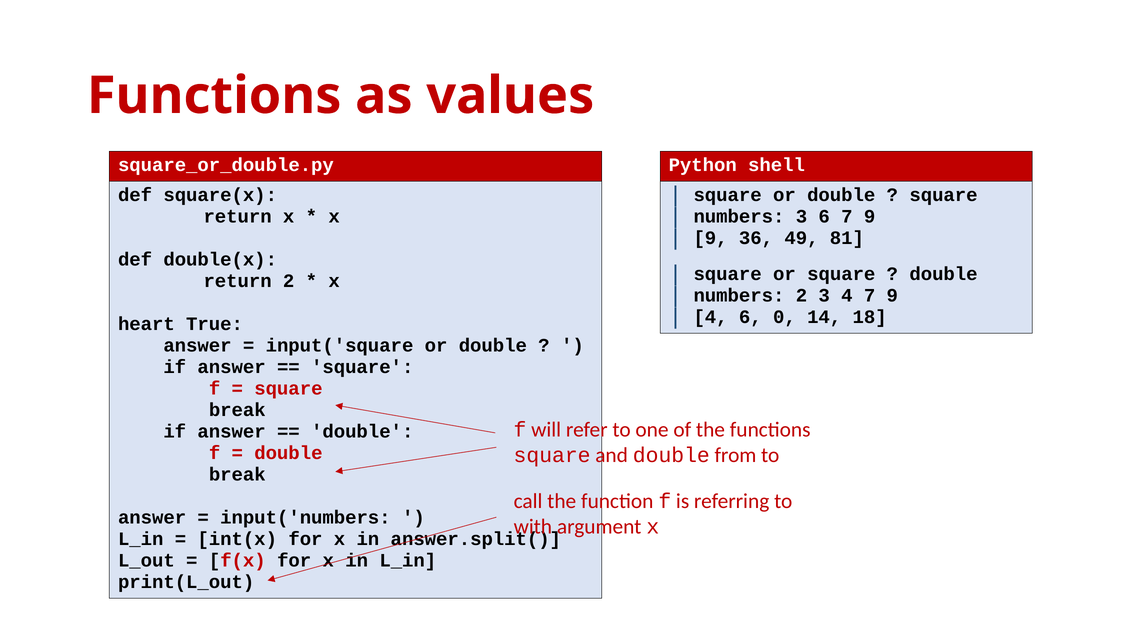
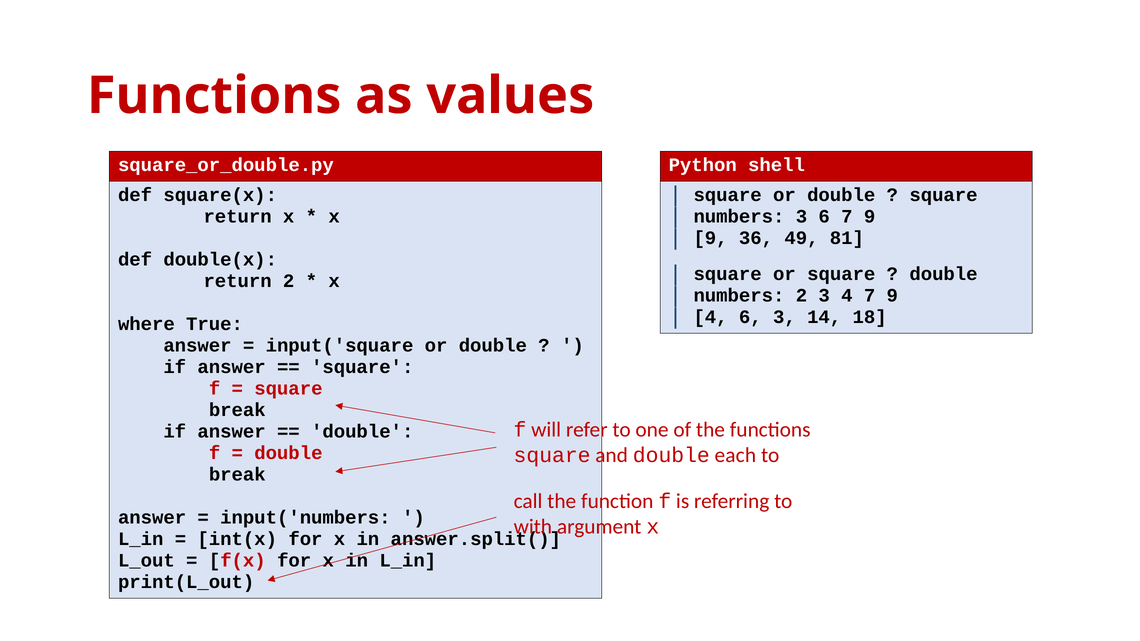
6 0: 0 -> 3
heart: heart -> where
from: from -> each
